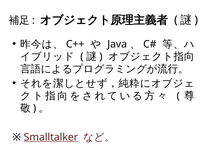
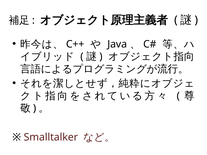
Smalltalker underline: present -> none
